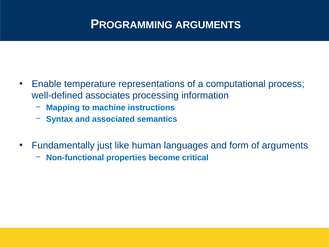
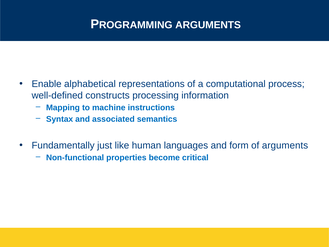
temperature: temperature -> alphabetical
associates: associates -> constructs
